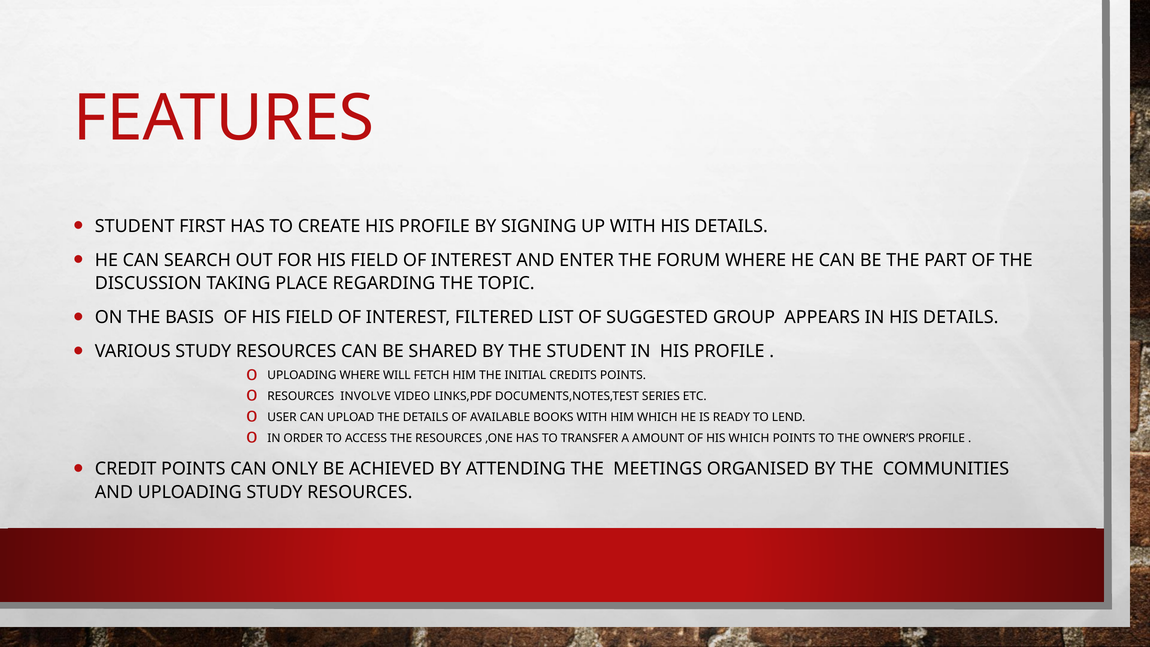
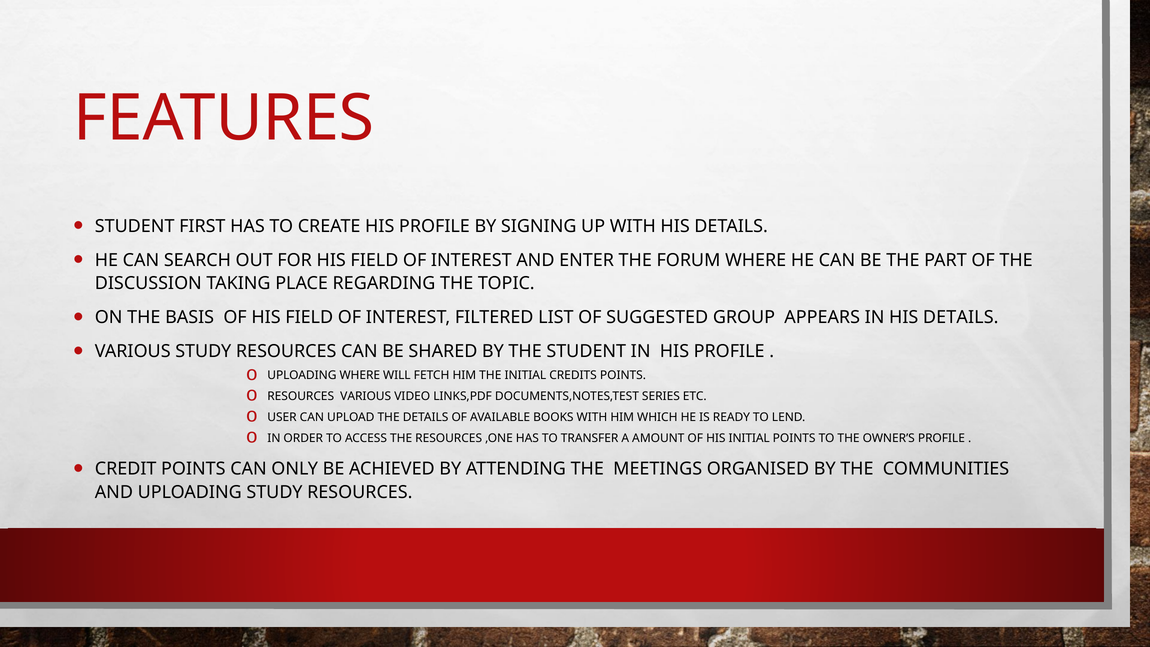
RESOURCES INVOLVE: INVOLVE -> VARIOUS
HIS WHICH: WHICH -> INITIAL
